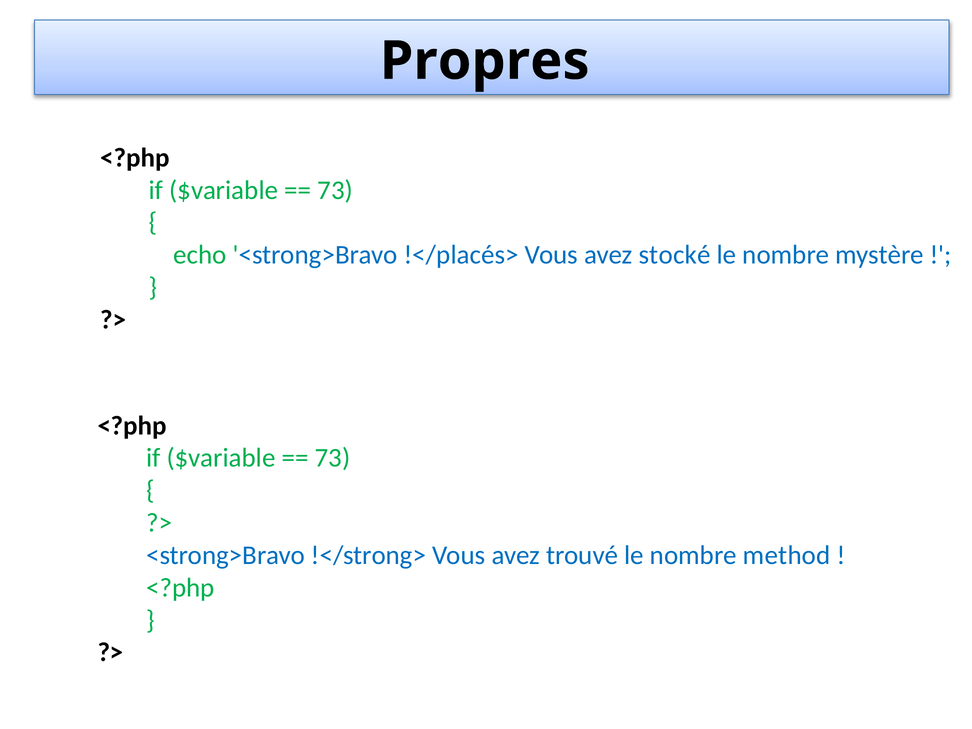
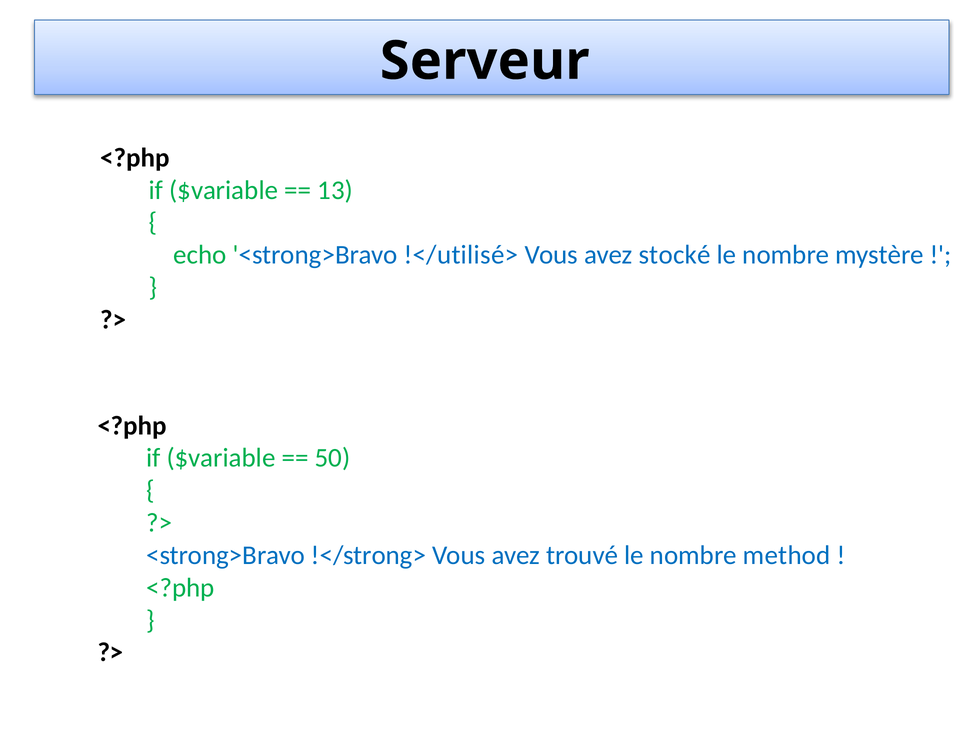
Propres: Propres -> Serveur
73 at (335, 190): 73 -> 13
!</placés>: !</placés> -> !</utilisé>
73 at (333, 458): 73 -> 50
